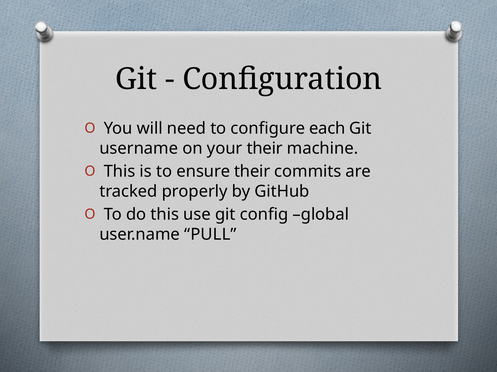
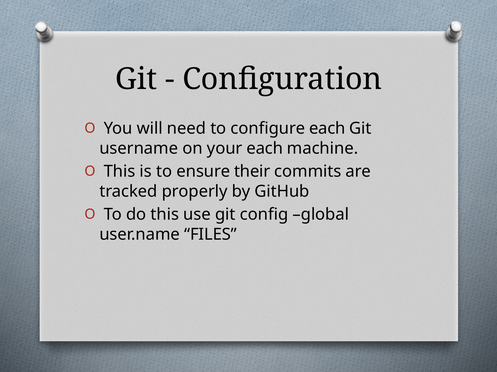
your their: their -> each
PULL: PULL -> FILES
